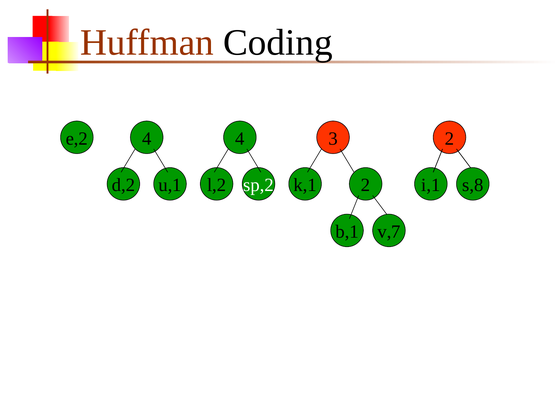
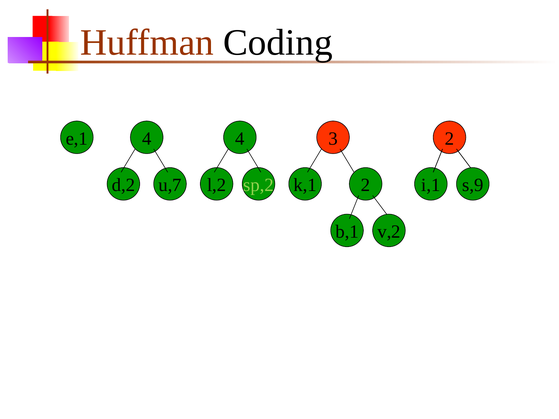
e,2: e,2 -> e,1
u,1: u,1 -> u,7
sp,2 colour: white -> light green
s,8: s,8 -> s,9
v,7: v,7 -> v,2
